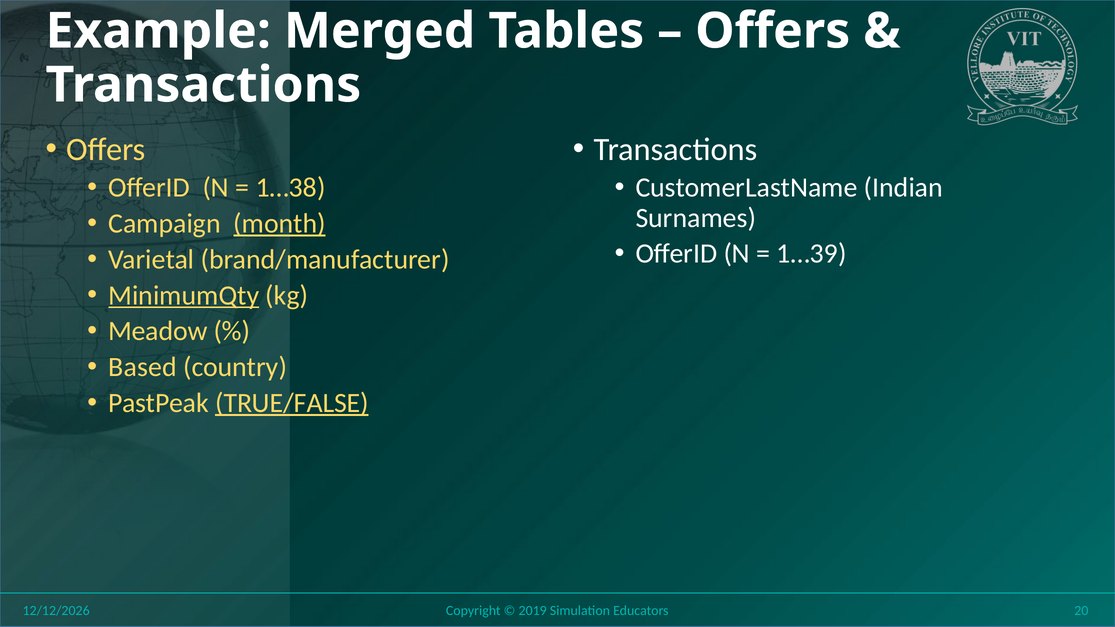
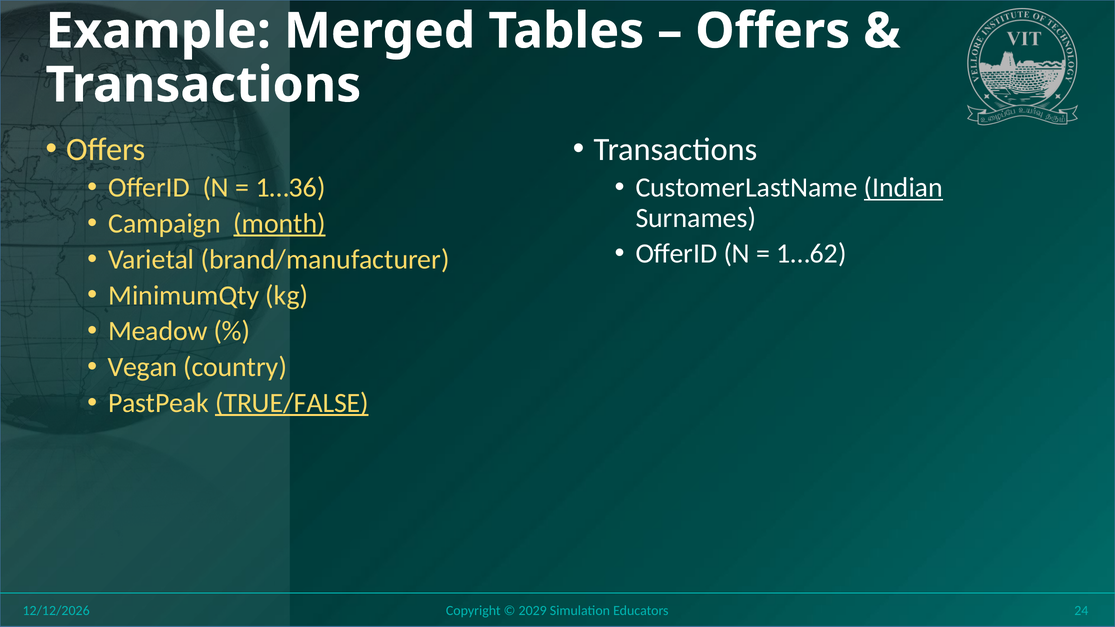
1…38: 1…38 -> 1…36
Indian underline: none -> present
1…39: 1…39 -> 1…62
MinimumQty underline: present -> none
Based: Based -> Vegan
2019: 2019 -> 2029
20: 20 -> 24
